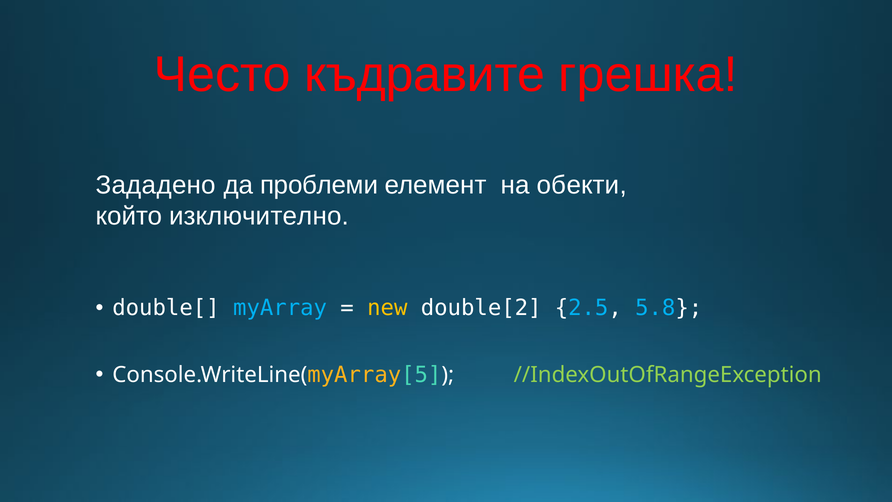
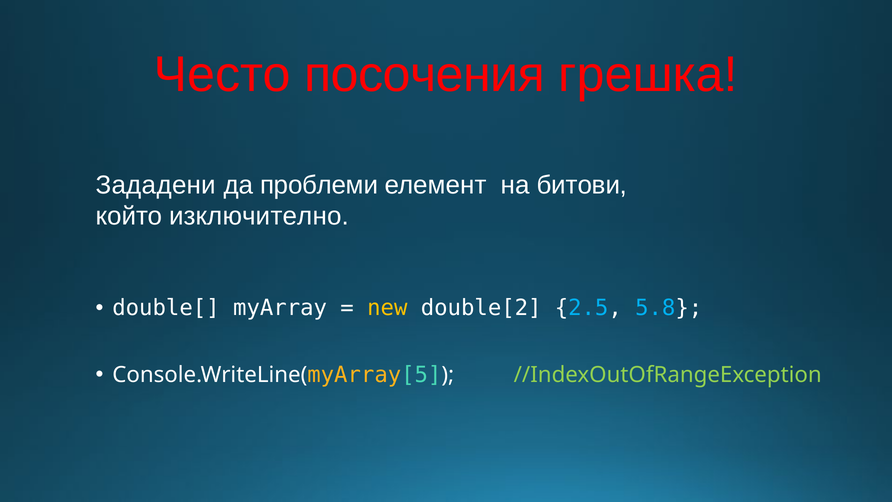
къдравите: къдравите -> посочения
Зададено: Зададено -> Зададени
обекти: обекти -> битови
myArray colour: light blue -> white
